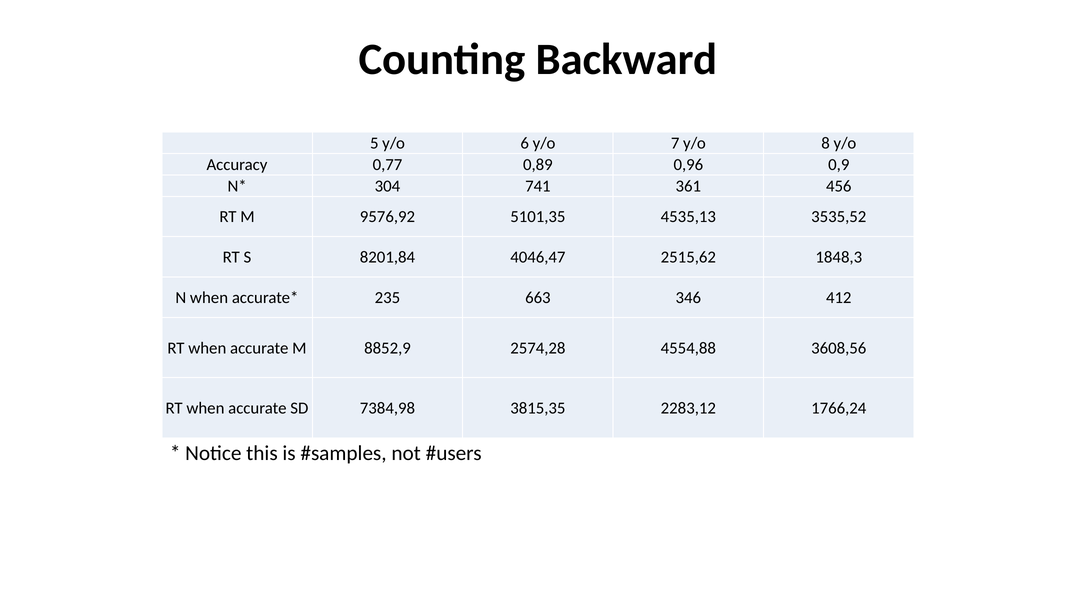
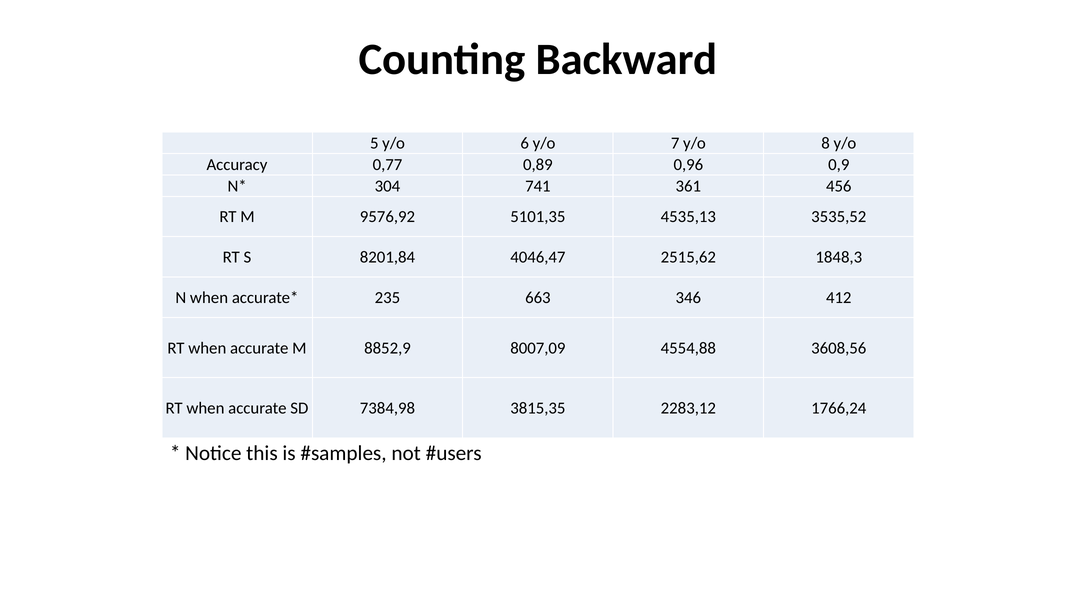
2574,28: 2574,28 -> 8007,09
